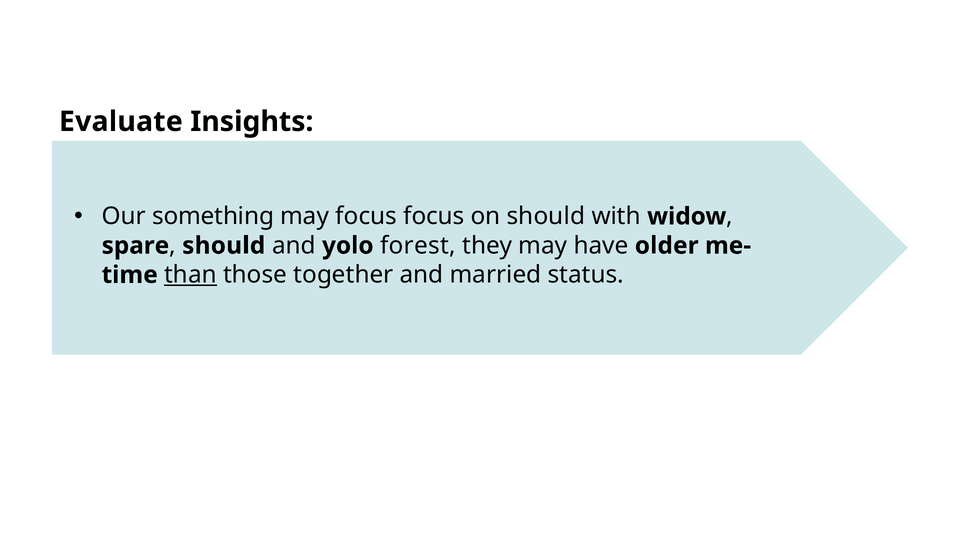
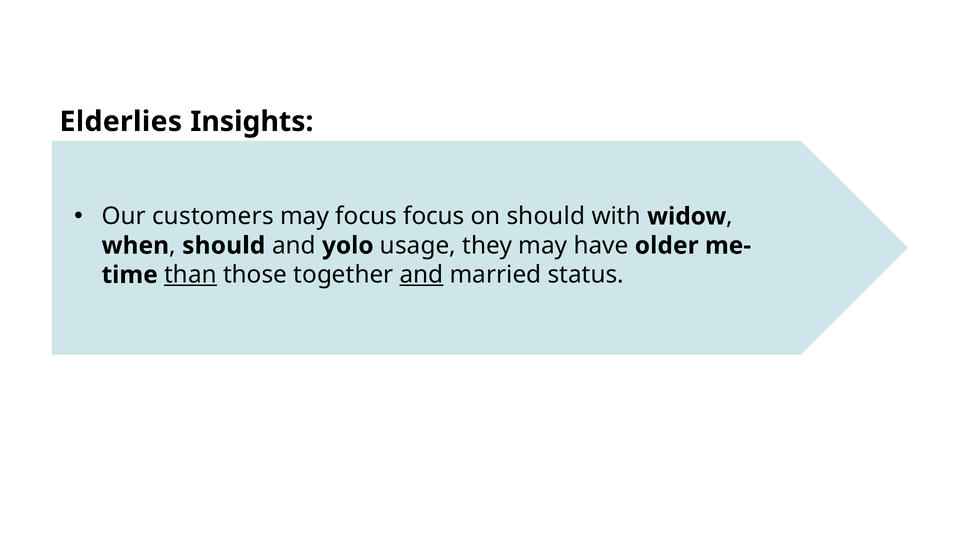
Evaluate: Evaluate -> Elderlies
something: something -> customers
spare: spare -> when
forest: forest -> usage
and at (422, 275) underline: none -> present
